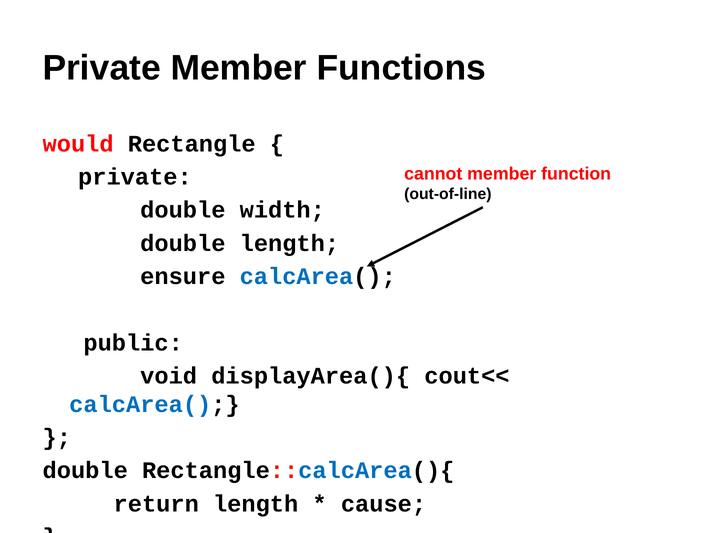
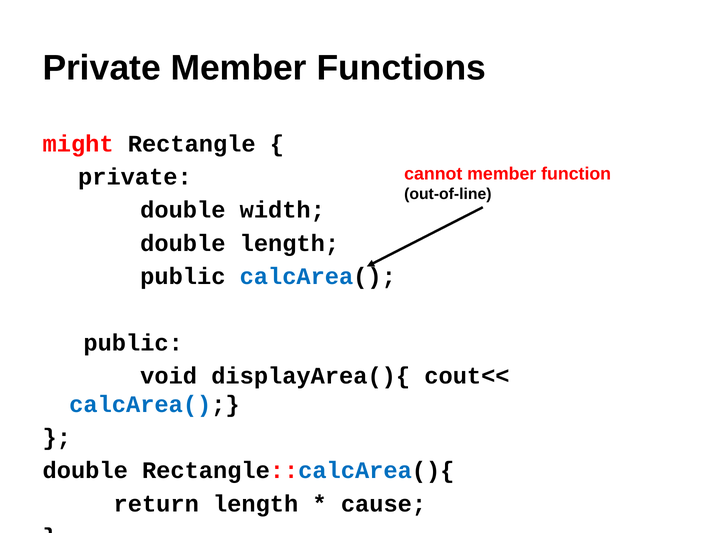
would: would -> might
ensure at (183, 276): ensure -> public
